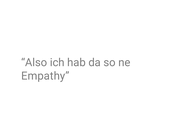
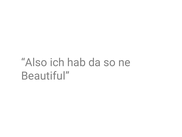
Empathy: Empathy -> Beautiful
